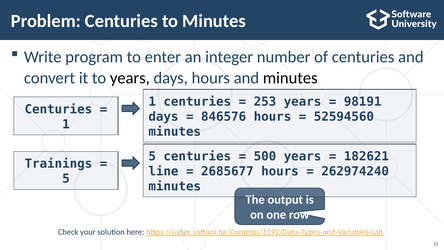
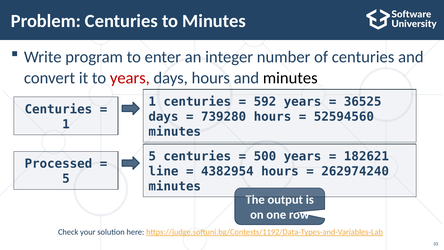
years at (130, 78) colour: black -> red
253: 253 -> 592
98191: 98191 -> 36525
846576: 846576 -> 739280
Trainings: Trainings -> Processed
2685677: 2685677 -> 4382954
